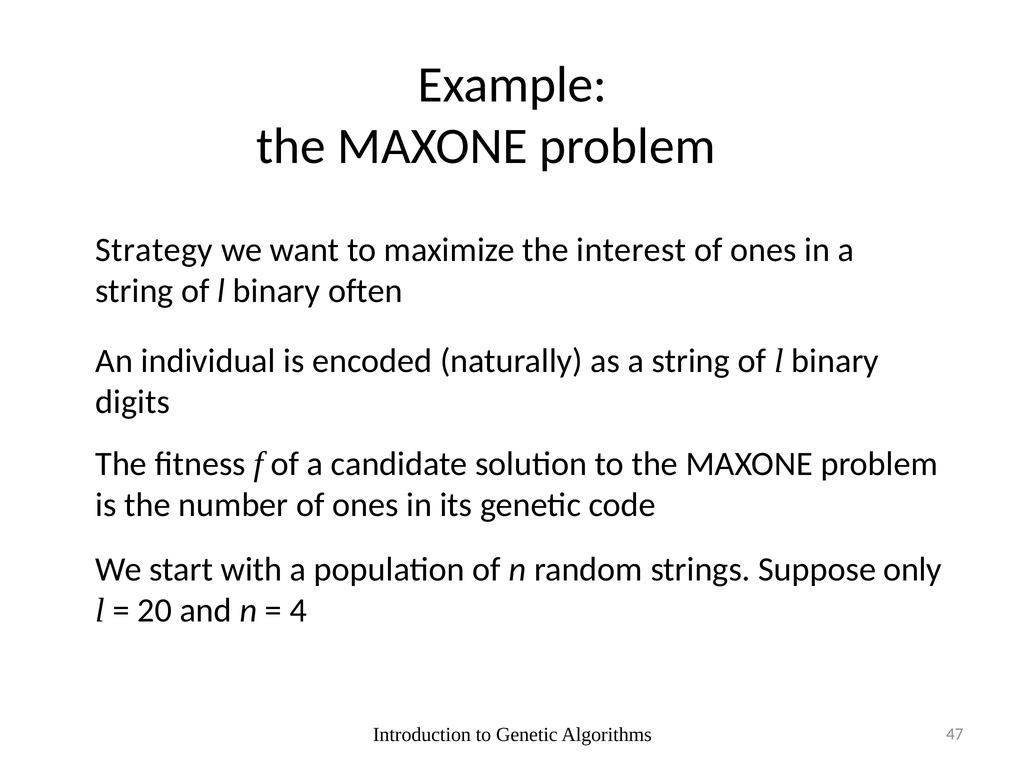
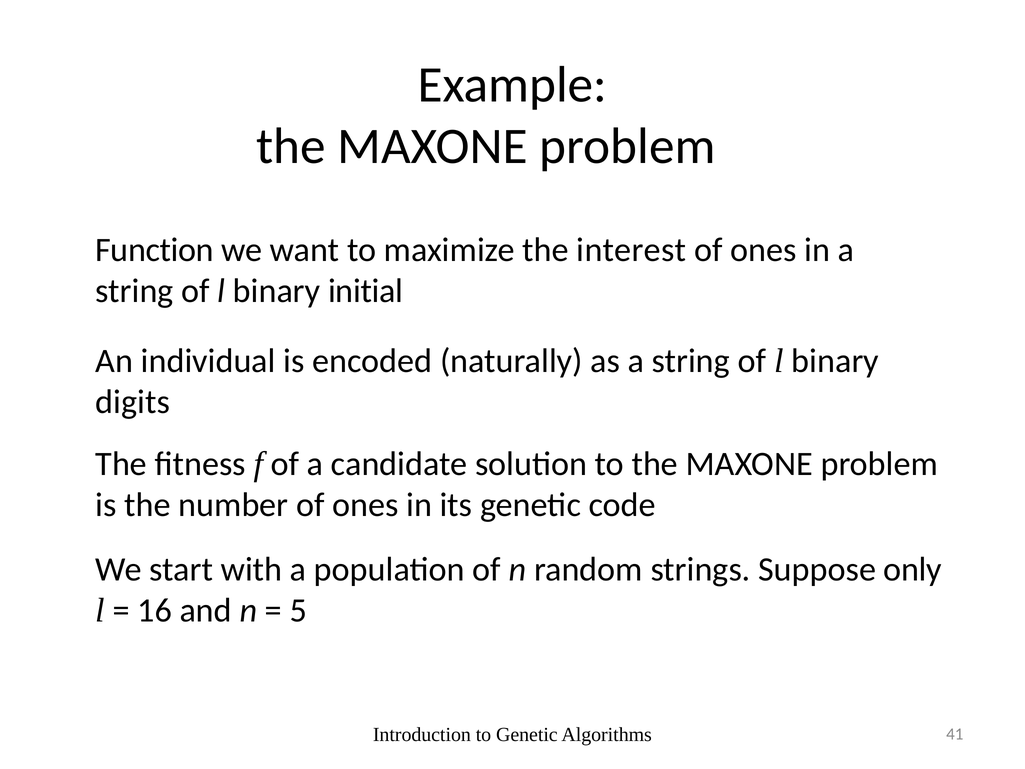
Strategy: Strategy -> Function
often: often -> initial
20: 20 -> 16
4: 4 -> 5
47: 47 -> 41
